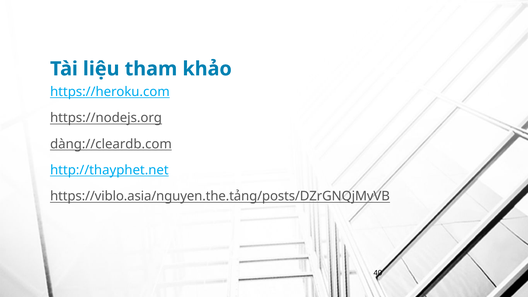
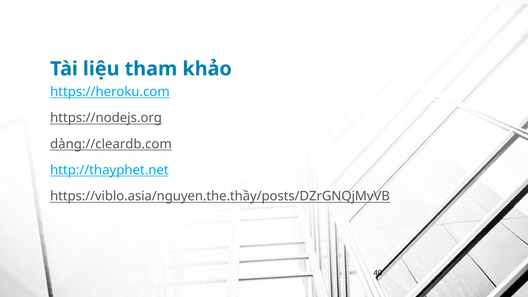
https://viblo.asia/nguyen.the.tảng/posts/DZrGNQjMvVB: https://viblo.asia/nguyen.the.tảng/posts/DZrGNQjMvVB -> https://viblo.asia/nguyen.the.thầy/posts/DZrGNQjMvVB
